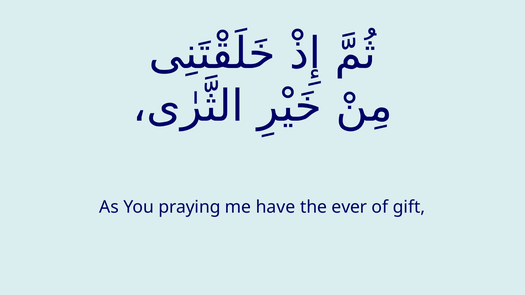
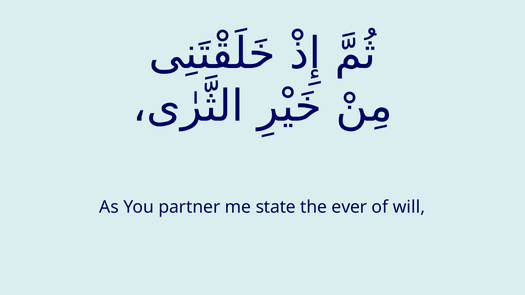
praying: praying -> partner
have: have -> state
gift: gift -> will
